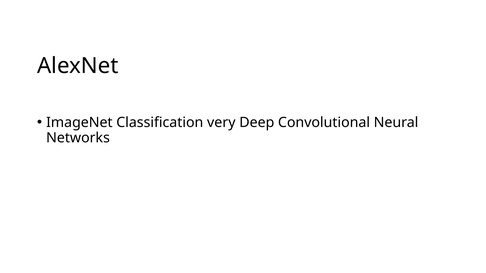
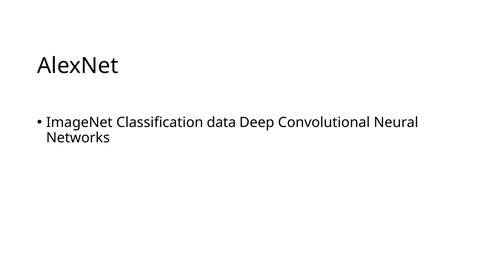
very: very -> data
